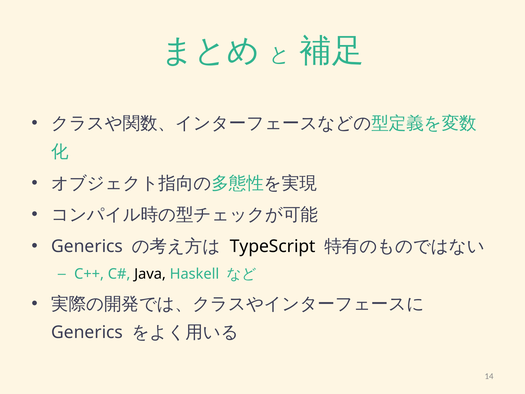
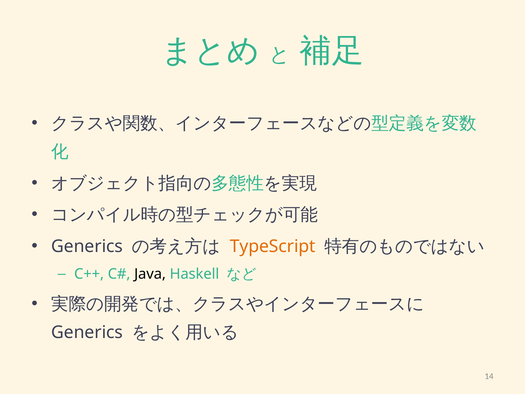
TypeScript colour: black -> orange
